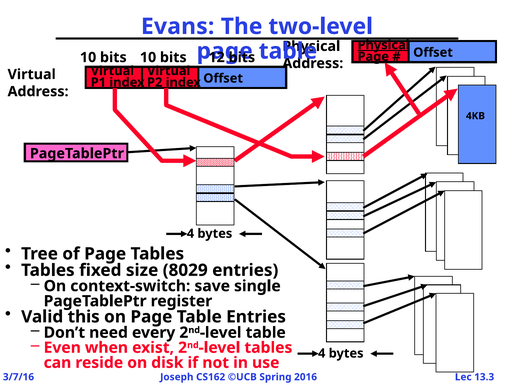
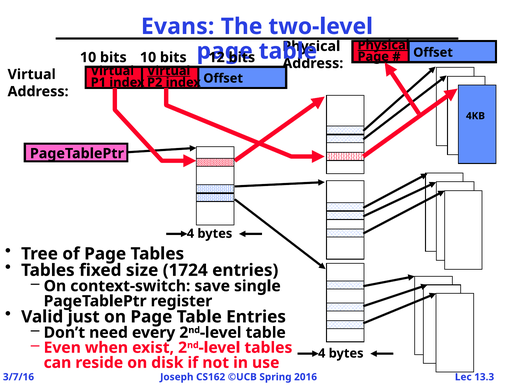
Virtual at (169, 71) underline: none -> present
8029: 8029 -> 1724
this: this -> just
